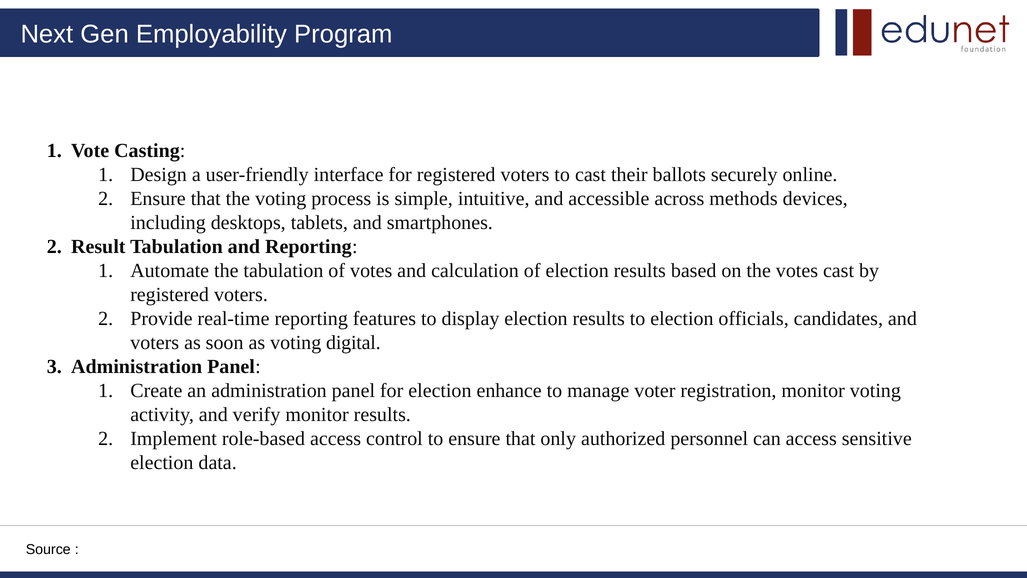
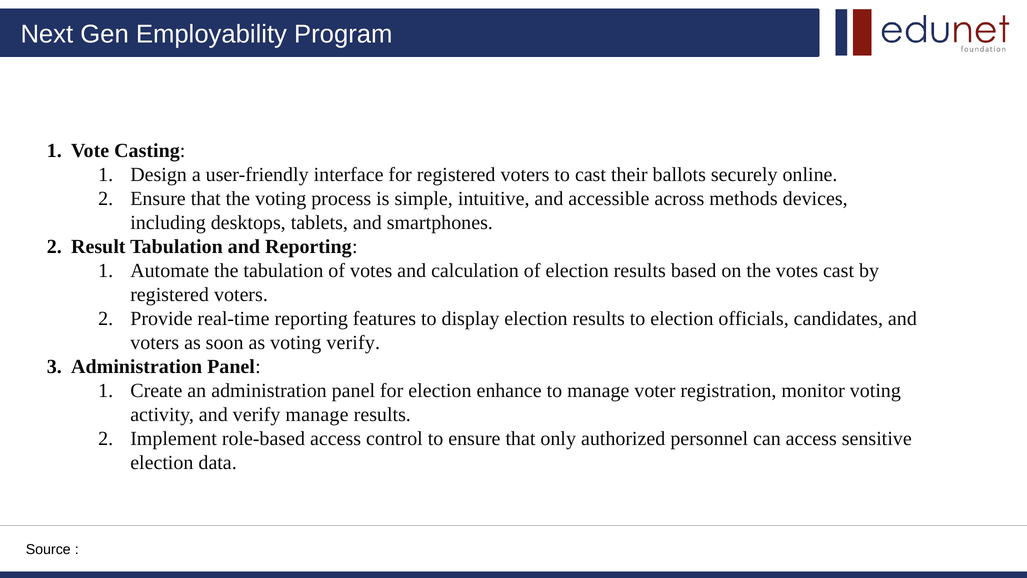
voting digital: digital -> verify
verify monitor: monitor -> manage
